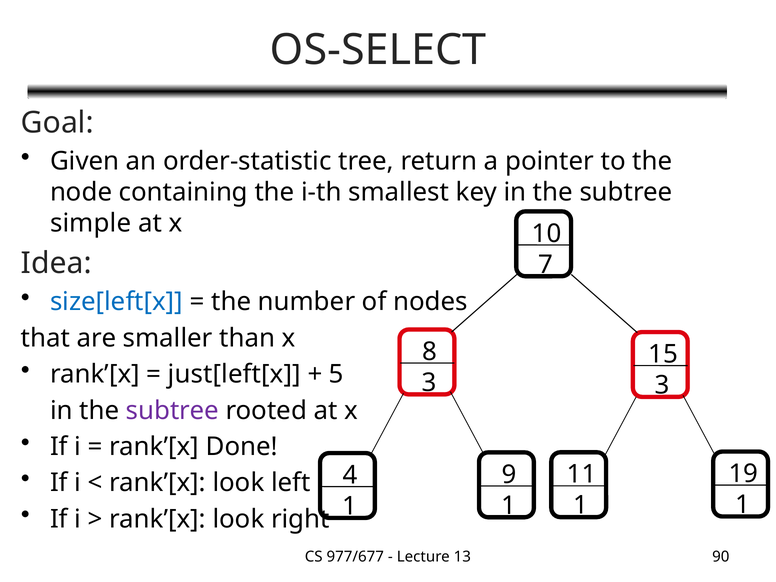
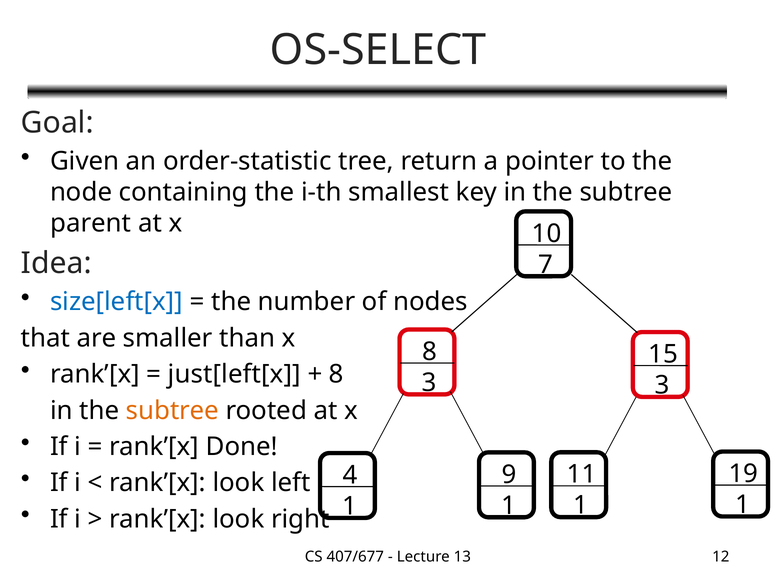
simple: simple -> parent
5 at (336, 374): 5 -> 8
subtree at (172, 411) colour: purple -> orange
977/677: 977/677 -> 407/677
90: 90 -> 12
